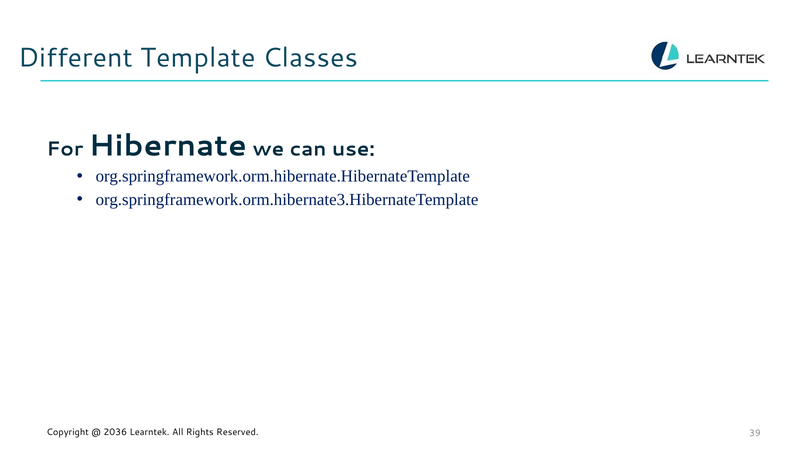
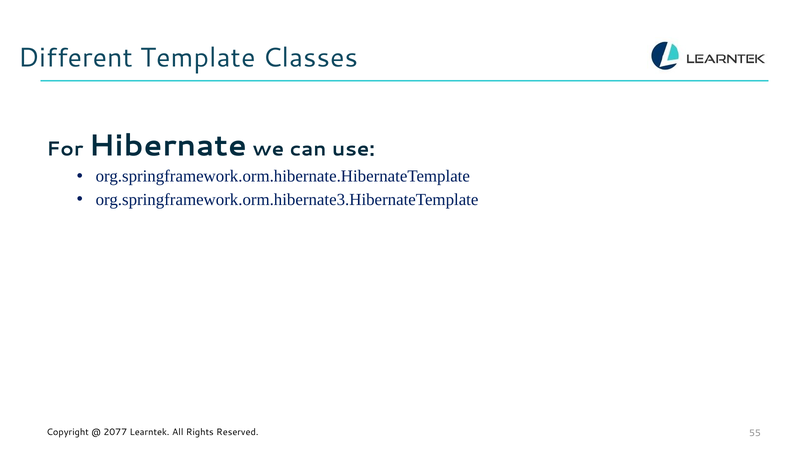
2036: 2036 -> 2077
39: 39 -> 55
